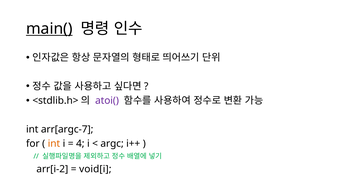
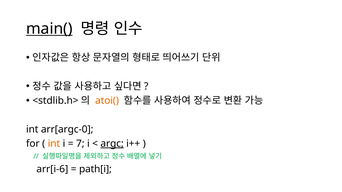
atoi( colour: purple -> orange
arr[argc-7: arr[argc-7 -> arr[argc-0
4: 4 -> 7
argc underline: none -> present
arr[i-2: arr[i-2 -> arr[i-6
void[i: void[i -> path[i
